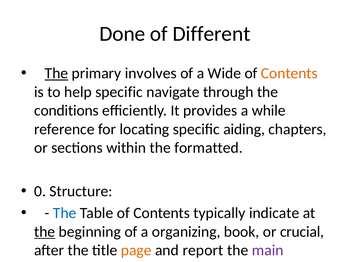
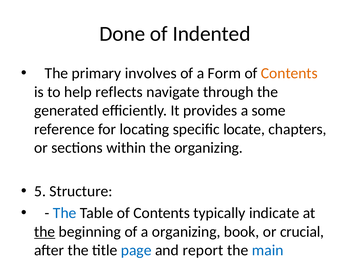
Different: Different -> Indented
The at (56, 73) underline: present -> none
Wide: Wide -> Form
help specific: specific -> reflects
conditions: conditions -> generated
while: while -> some
aiding: aiding -> locate
the formatted: formatted -> organizing
0: 0 -> 5
page colour: orange -> blue
main colour: purple -> blue
